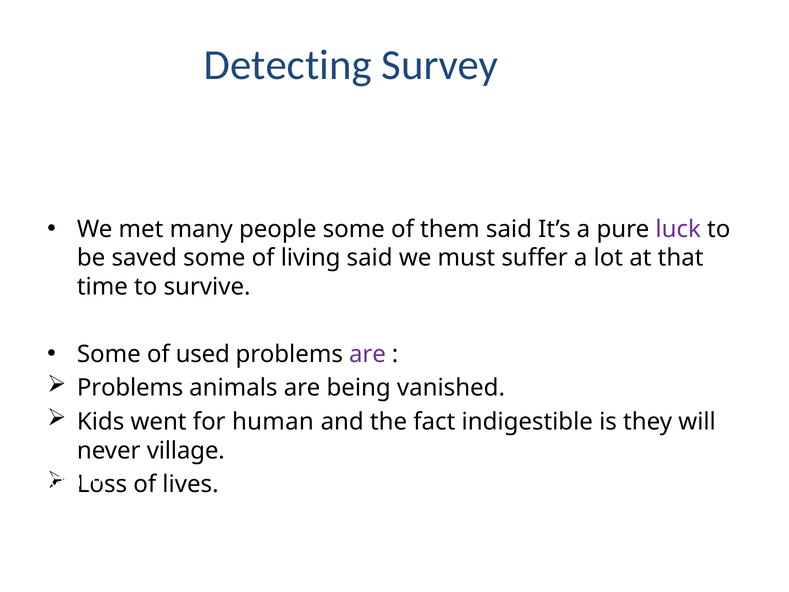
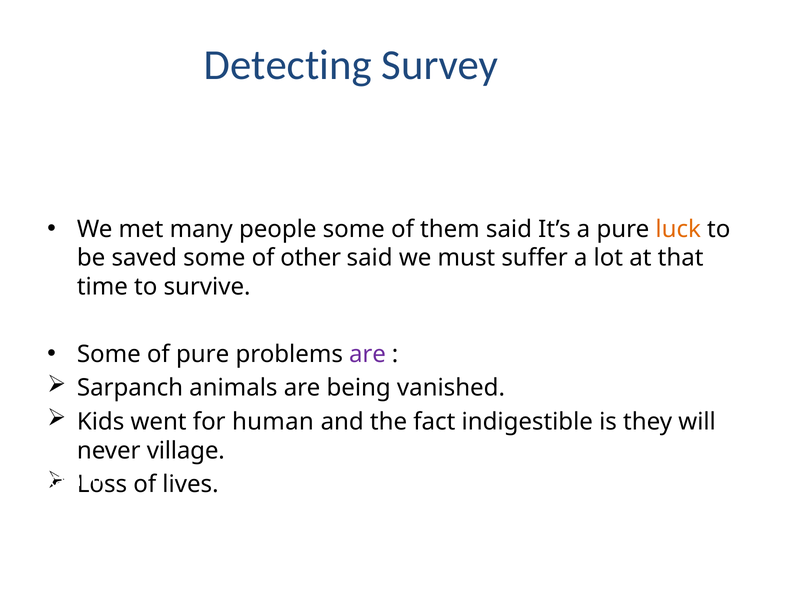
luck colour: purple -> orange
living: living -> other
of used: used -> pure
Problems at (130, 388): Problems -> Sarpanch
